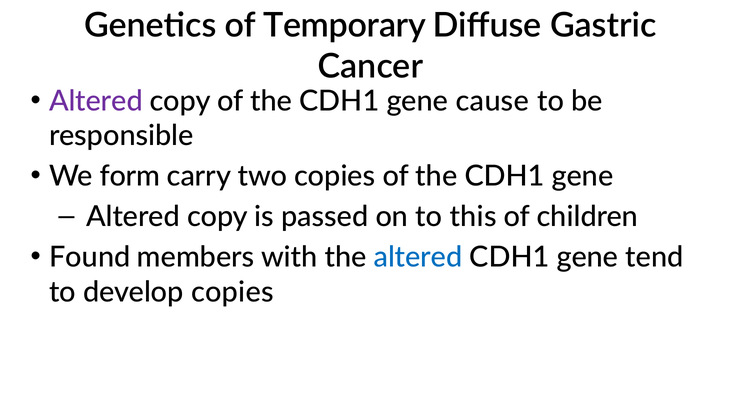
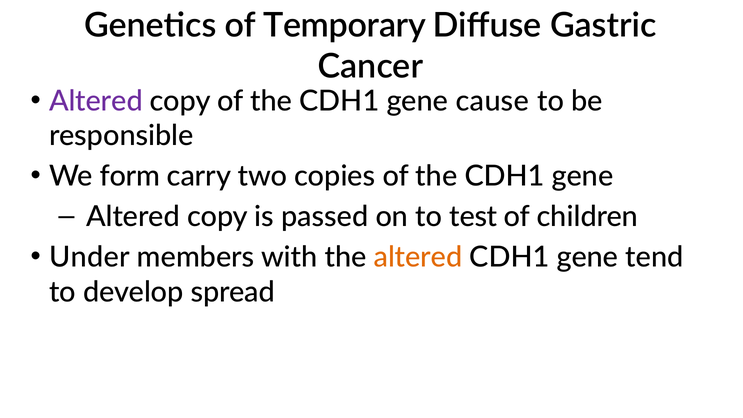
this: this -> test
Found: Found -> Under
altered at (418, 257) colour: blue -> orange
develop copies: copies -> spread
